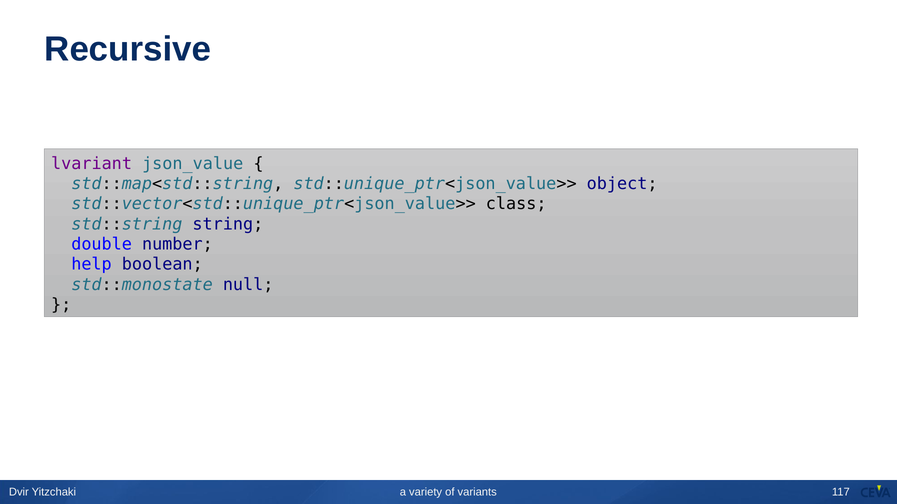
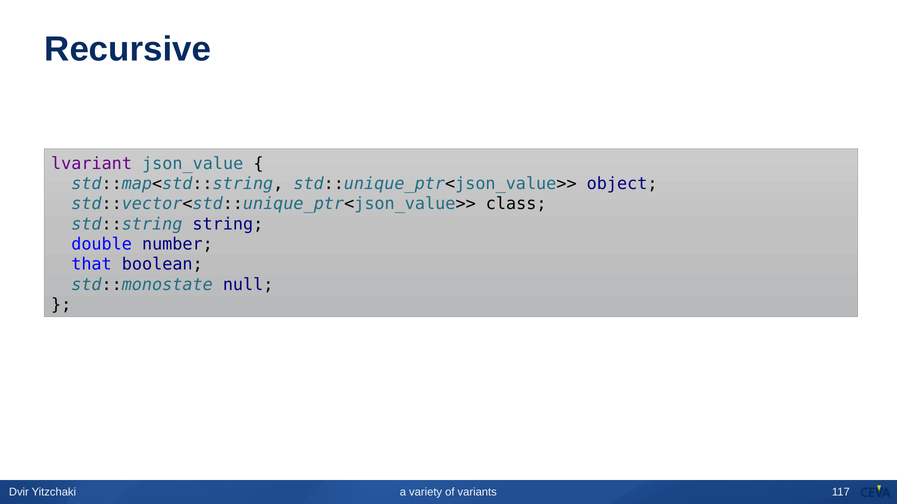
help: help -> that
